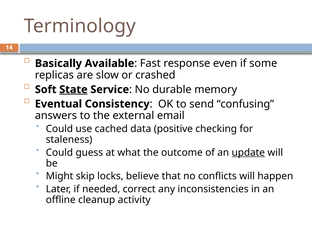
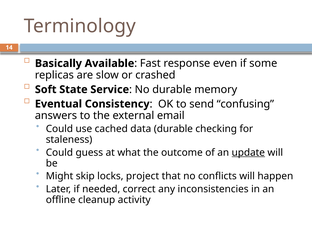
State underline: present -> none
data positive: positive -> durable
believe: believe -> project
